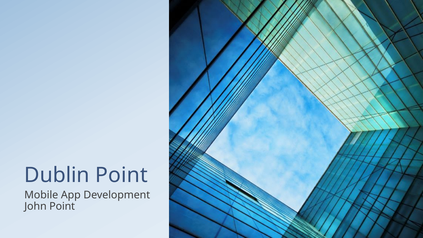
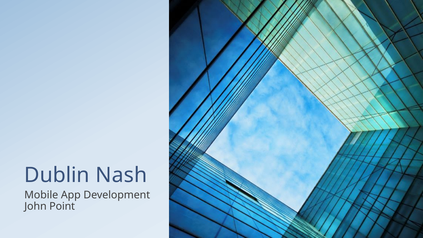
Dublin Point: Point -> Nash
